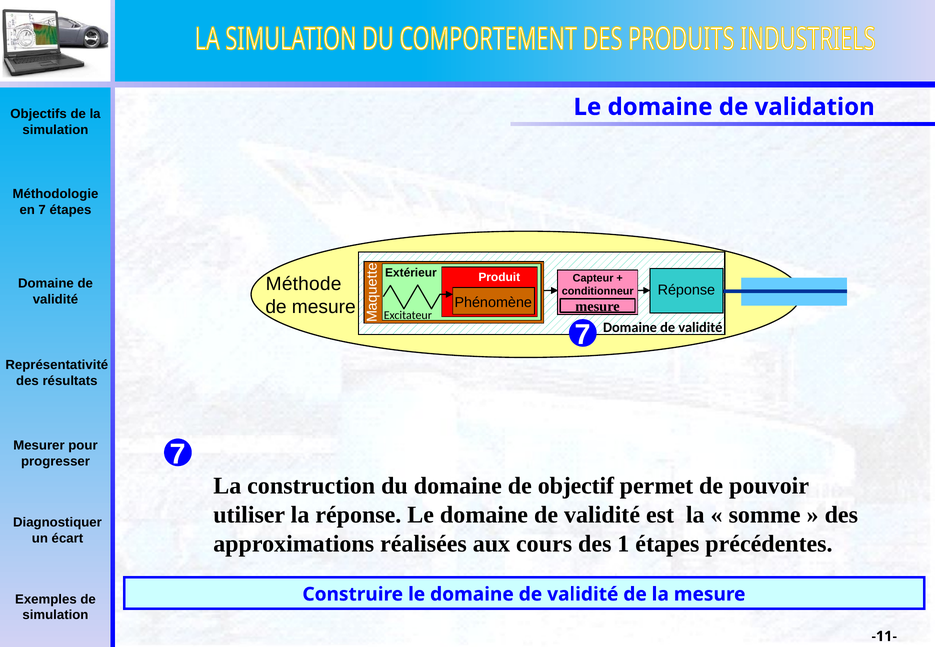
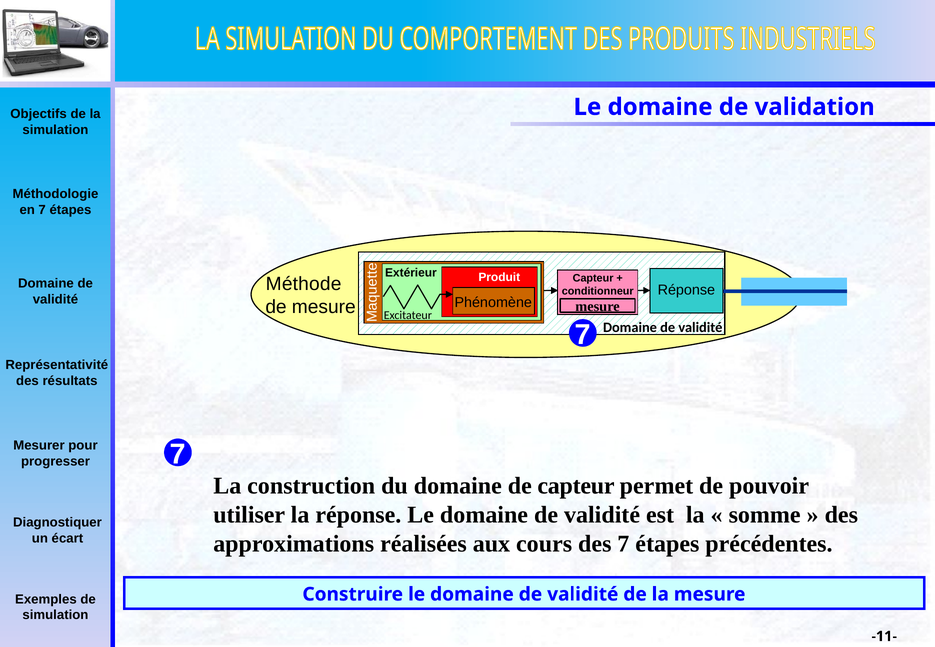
de objectif: objectif -> capteur
des 1: 1 -> 7
